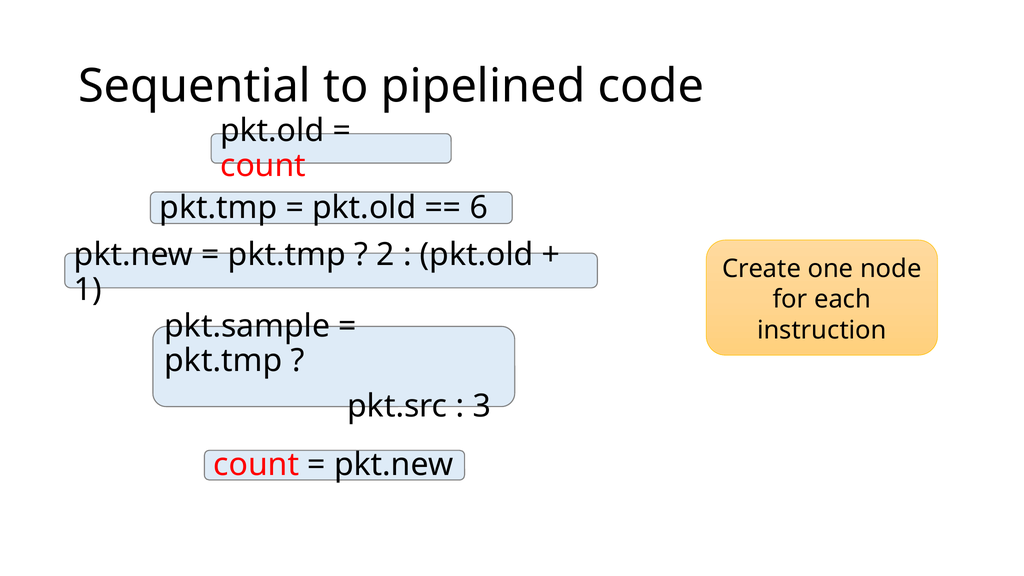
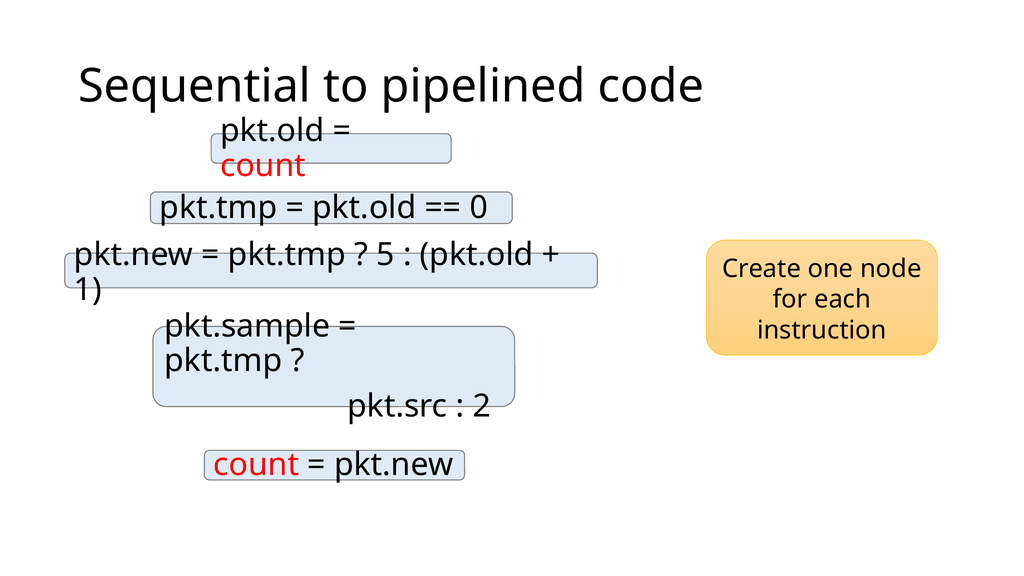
6: 6 -> 0
2: 2 -> 5
3: 3 -> 2
